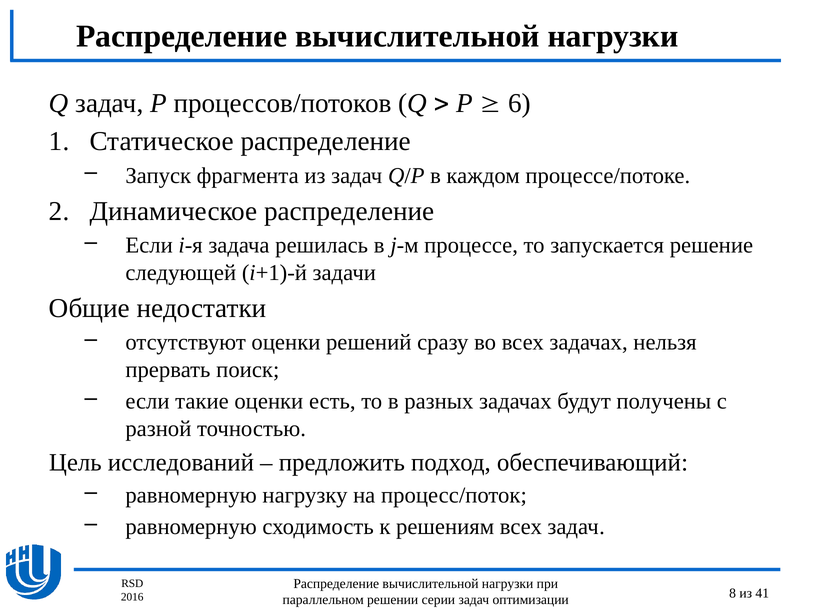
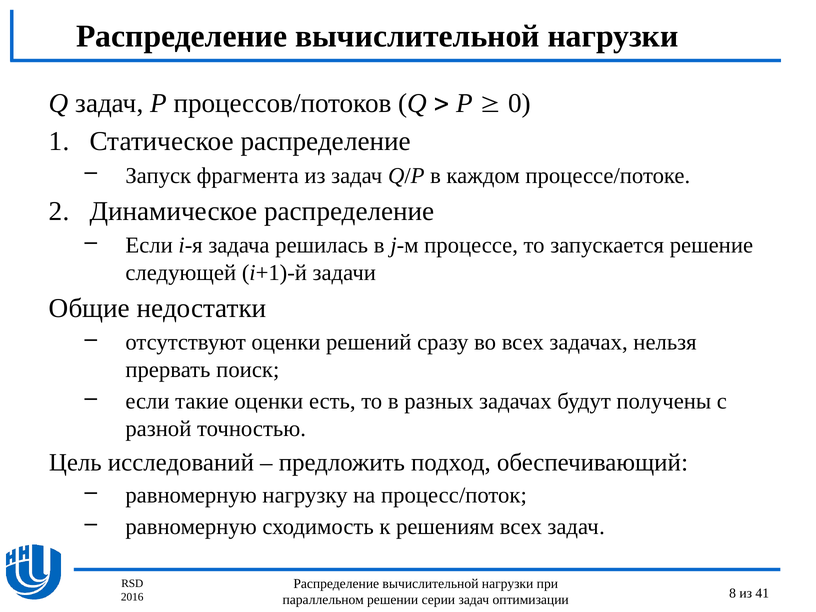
6: 6 -> 0
